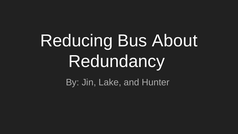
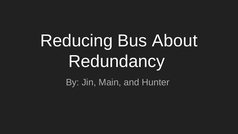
Lake: Lake -> Main
